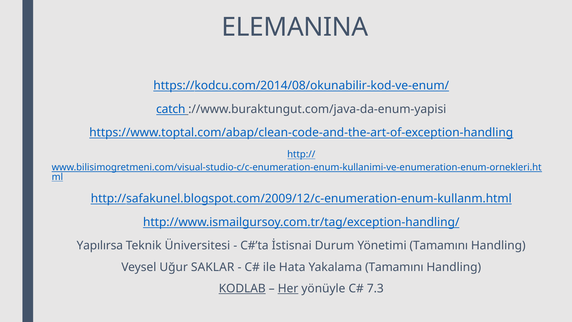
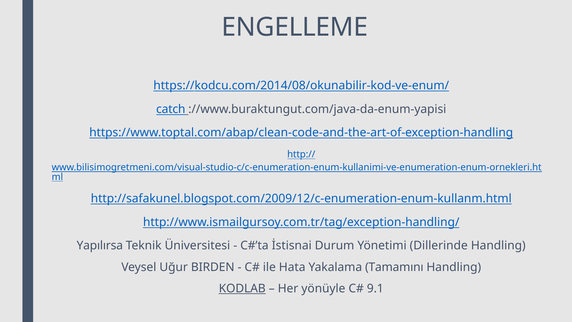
ELEMANINA: ELEMANINA -> ENGELLEME
Yönetimi Tamamını: Tamamını -> Dillerinde
SAKLAR: SAKLAR -> BIRDEN
Her underline: present -> none
7.3: 7.3 -> 9.1
